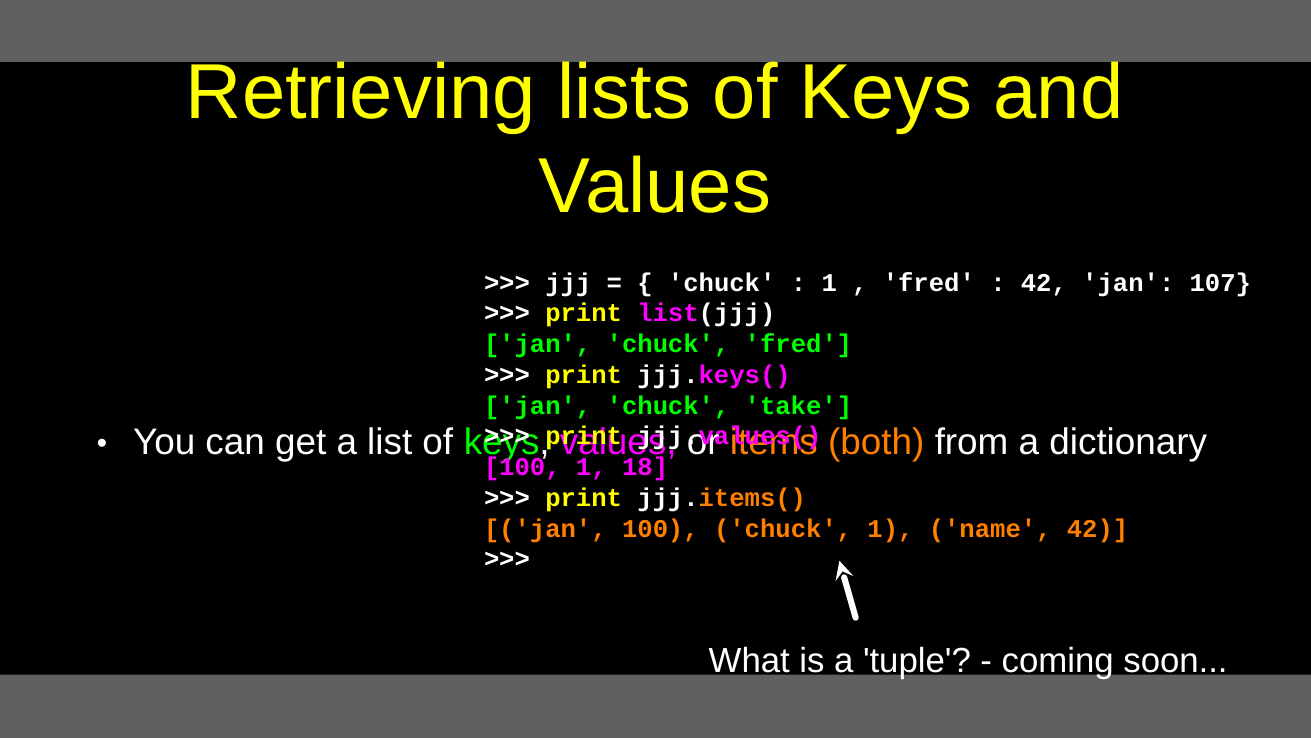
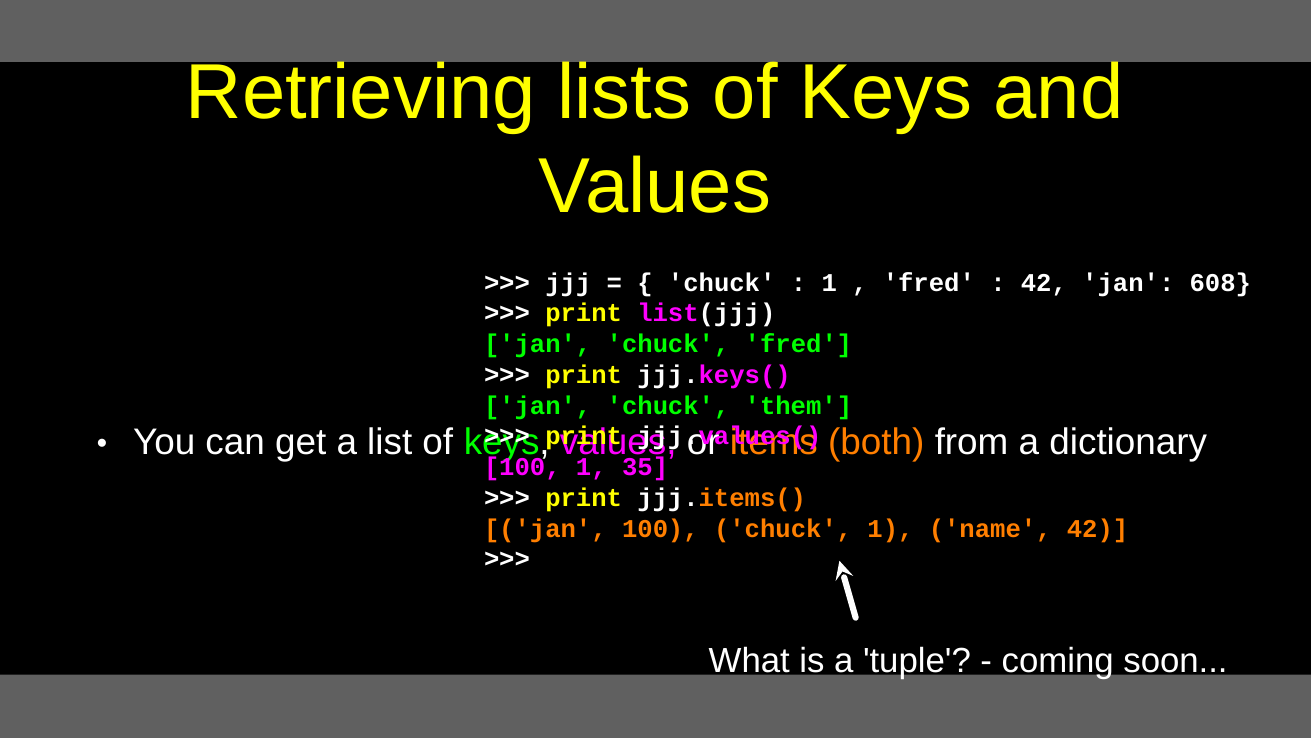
107: 107 -> 608
take: take -> them
18: 18 -> 35
